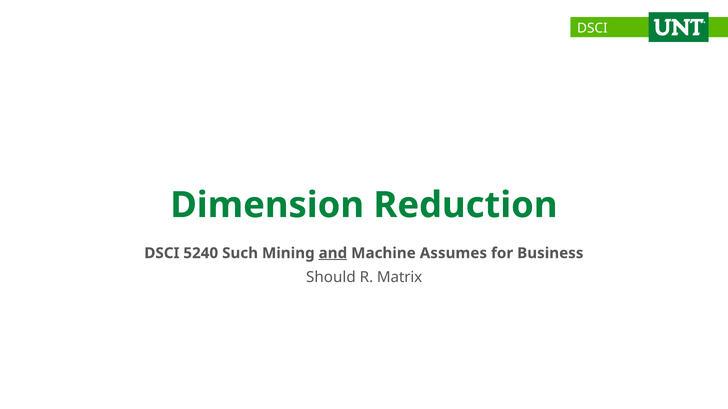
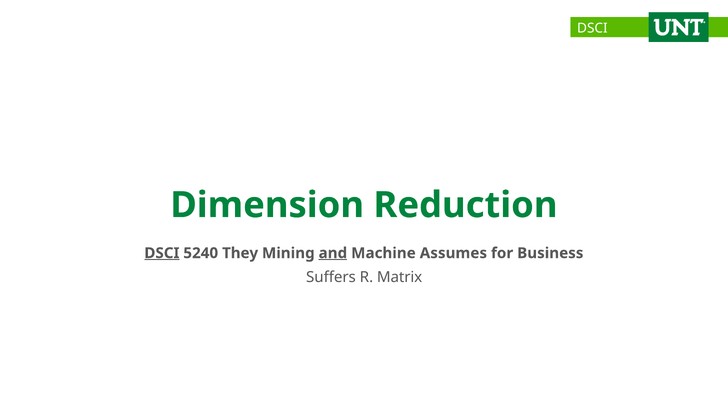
DSCI at (162, 253) underline: none -> present
Such: Such -> They
Should: Should -> Suffers
